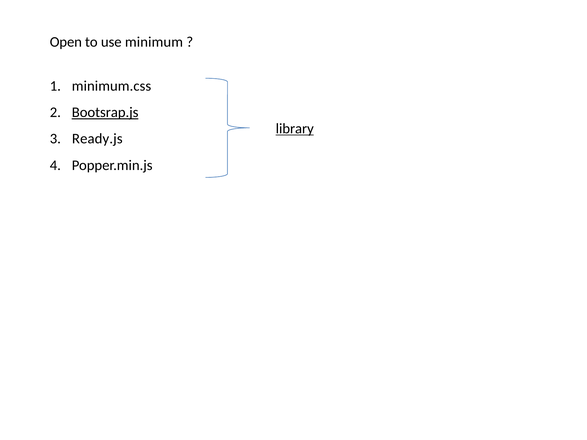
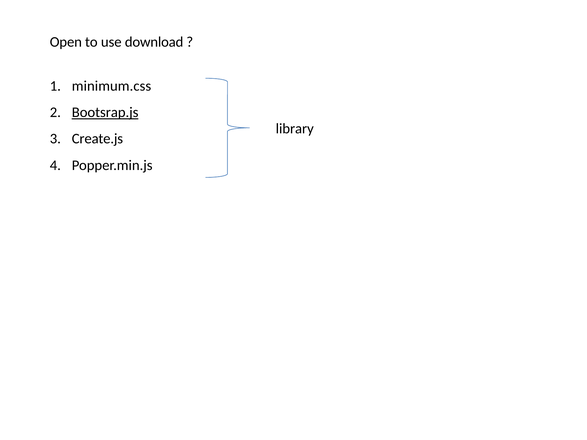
minimum: minimum -> download
library underline: present -> none
Ready.js: Ready.js -> Create.js
